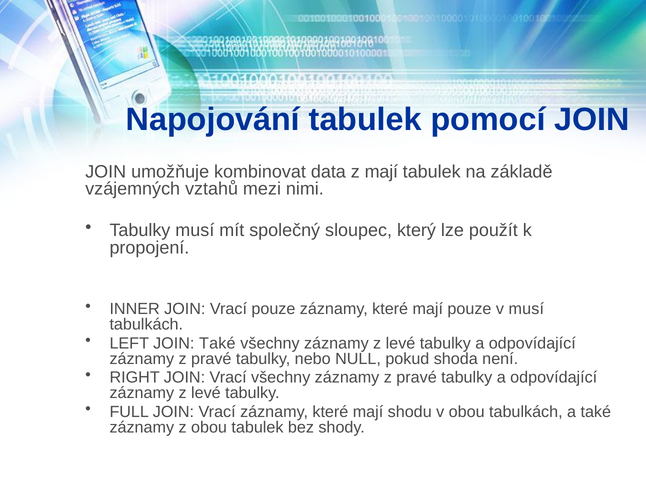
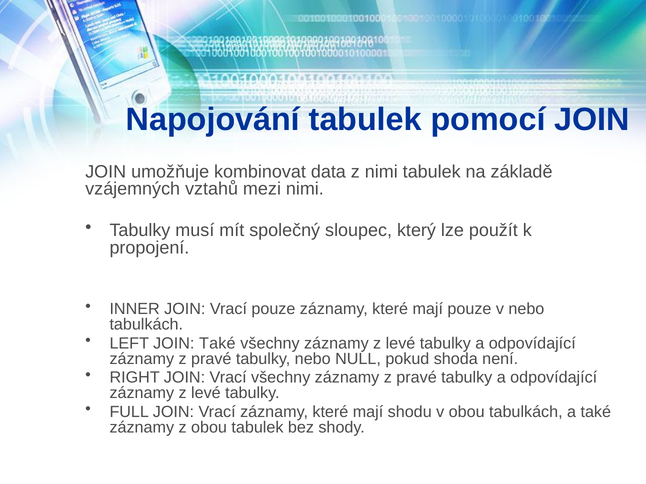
z mají: mají -> nimi
v musí: musí -> nebo
